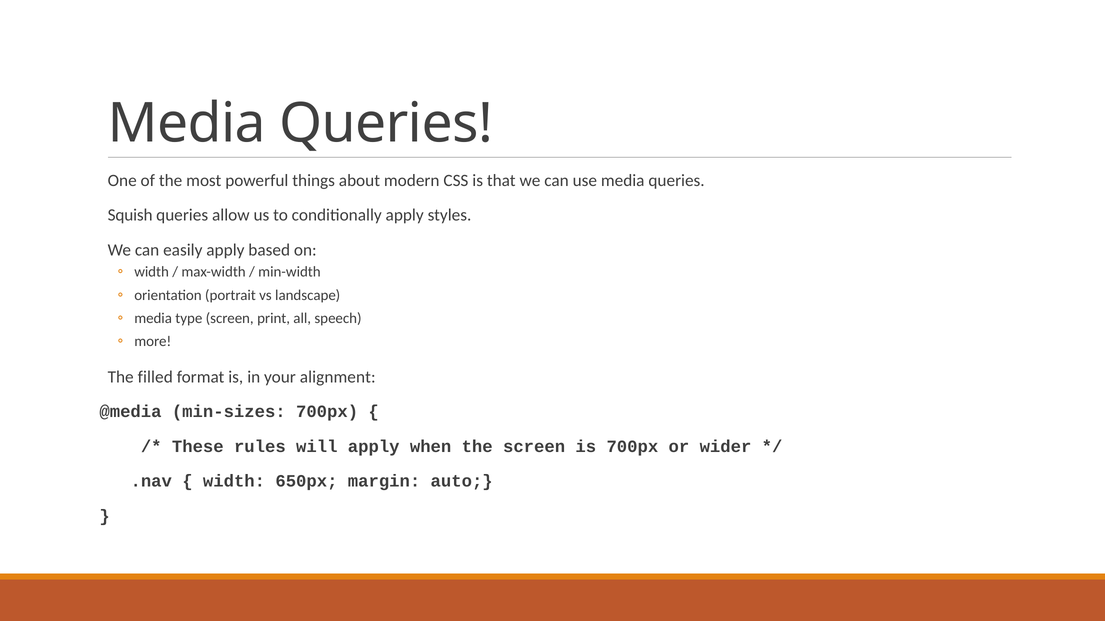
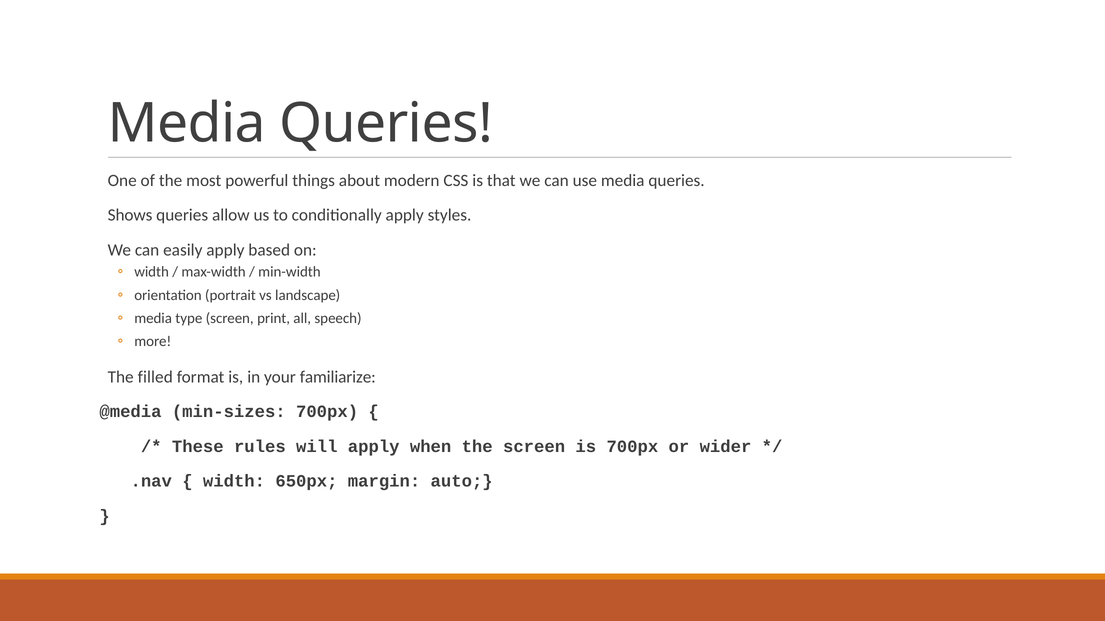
Squish: Squish -> Shows
alignment: alignment -> familiarize
